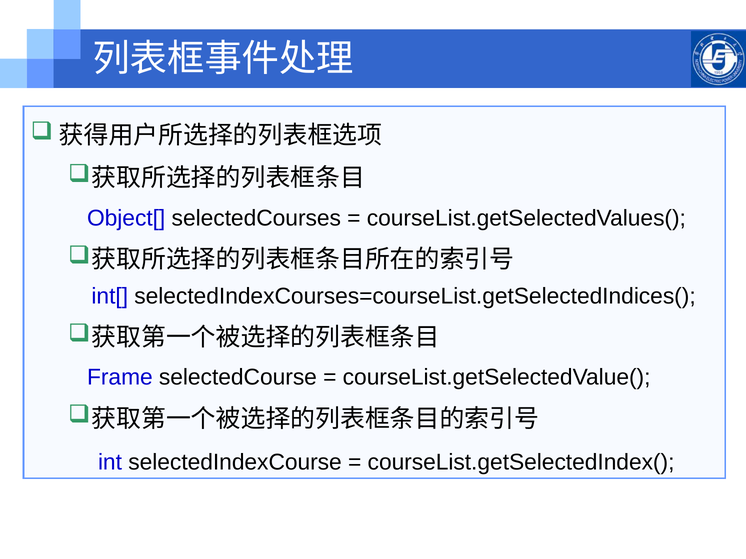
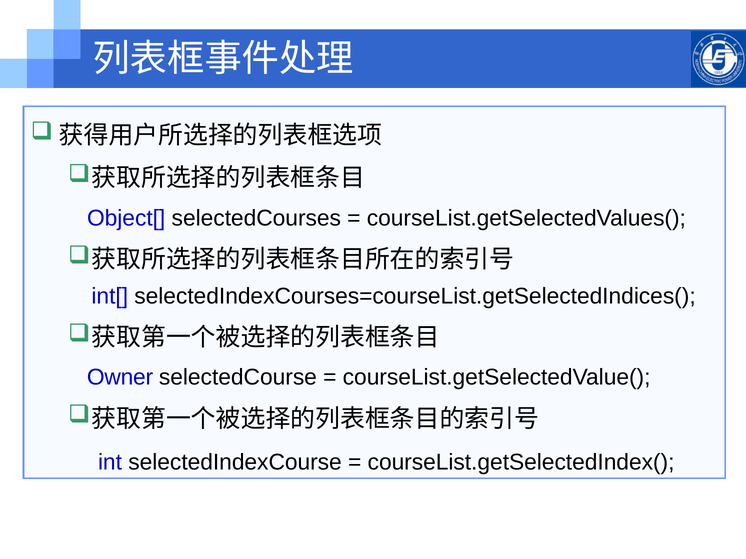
Frame: Frame -> Owner
